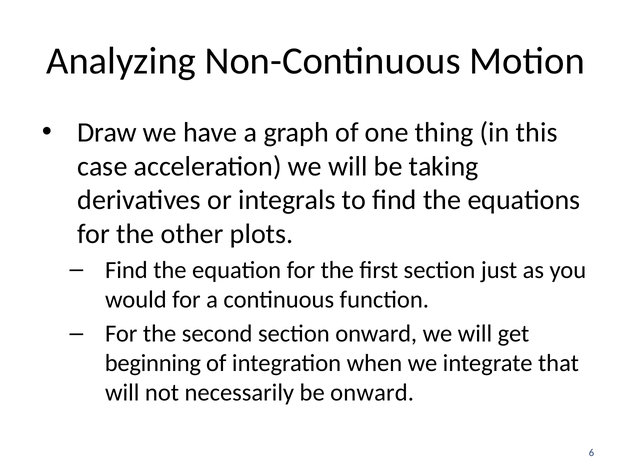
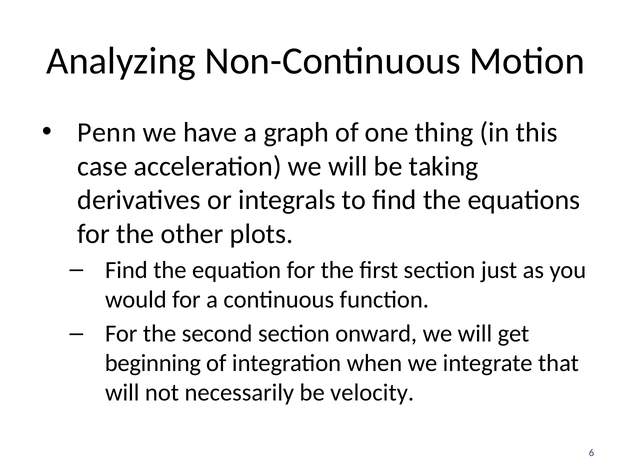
Draw: Draw -> Penn
be onward: onward -> velocity
